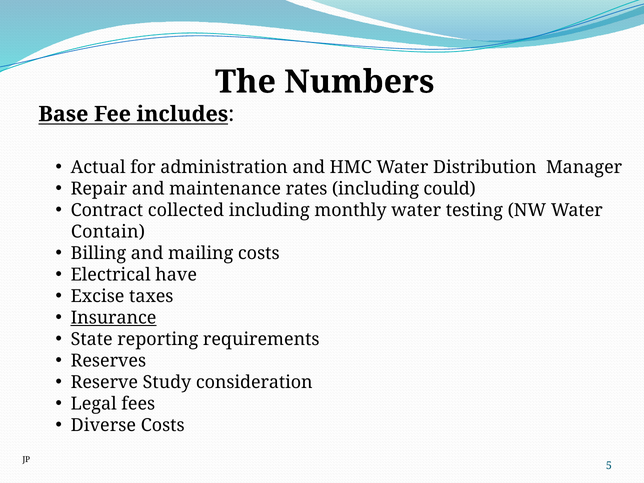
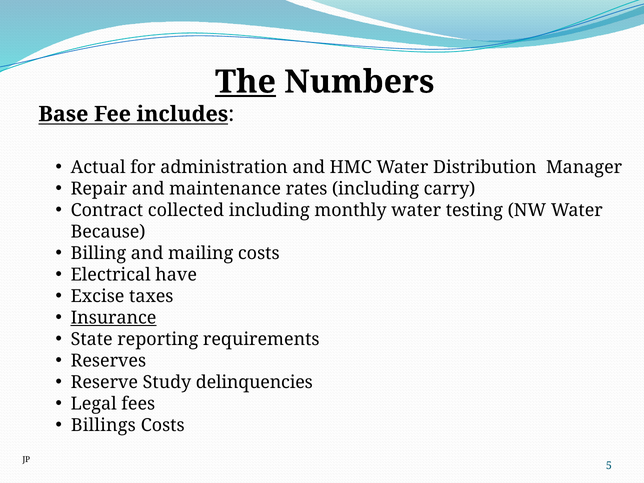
The underline: none -> present
could: could -> carry
Contain: Contain -> Because
consideration: consideration -> delinquencies
Diverse: Diverse -> Billings
